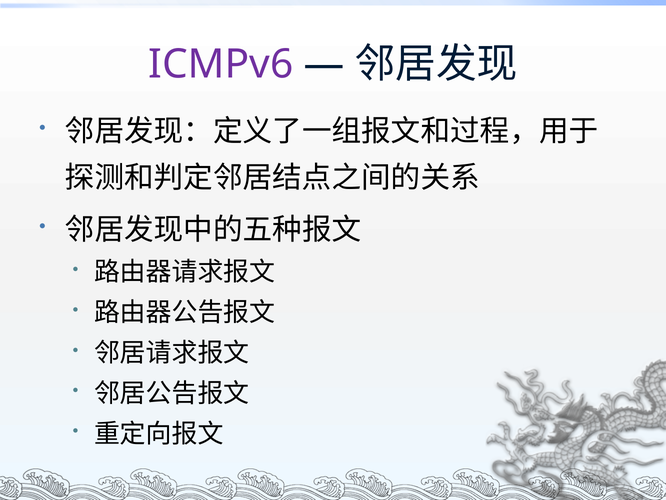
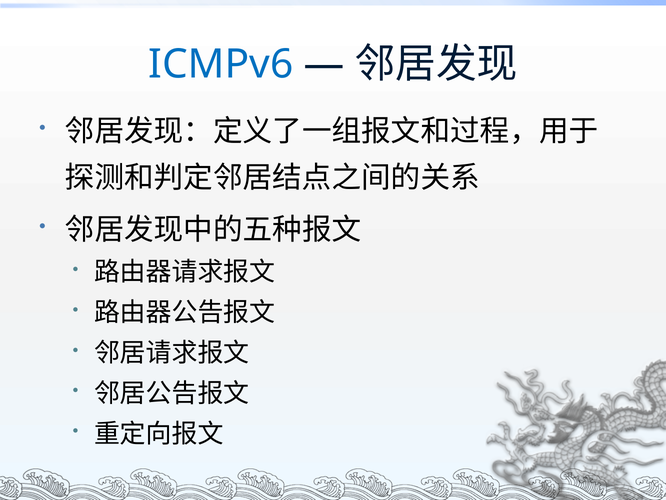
ICMPv6 colour: purple -> blue
